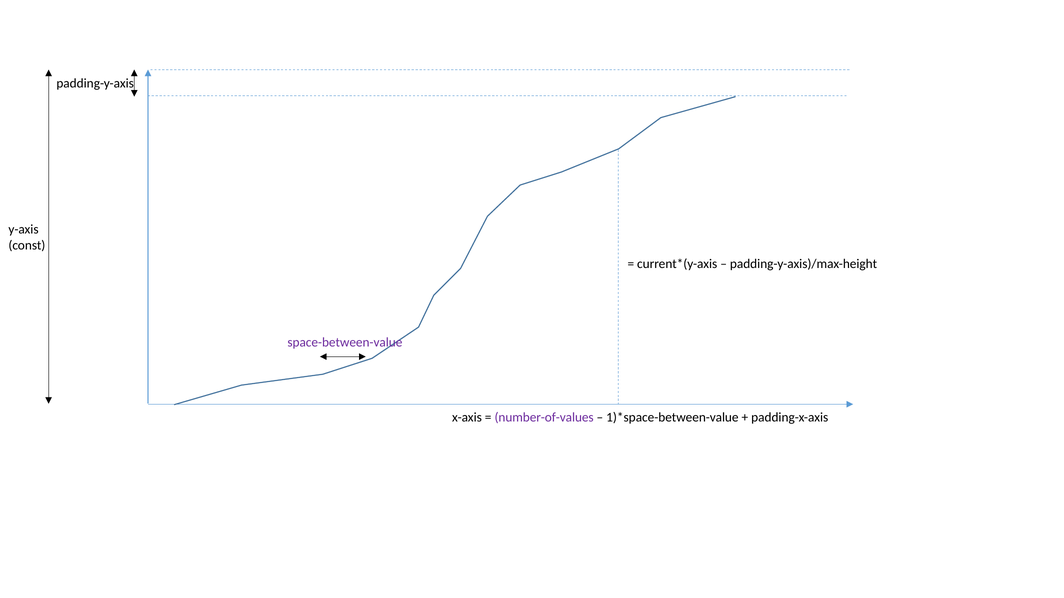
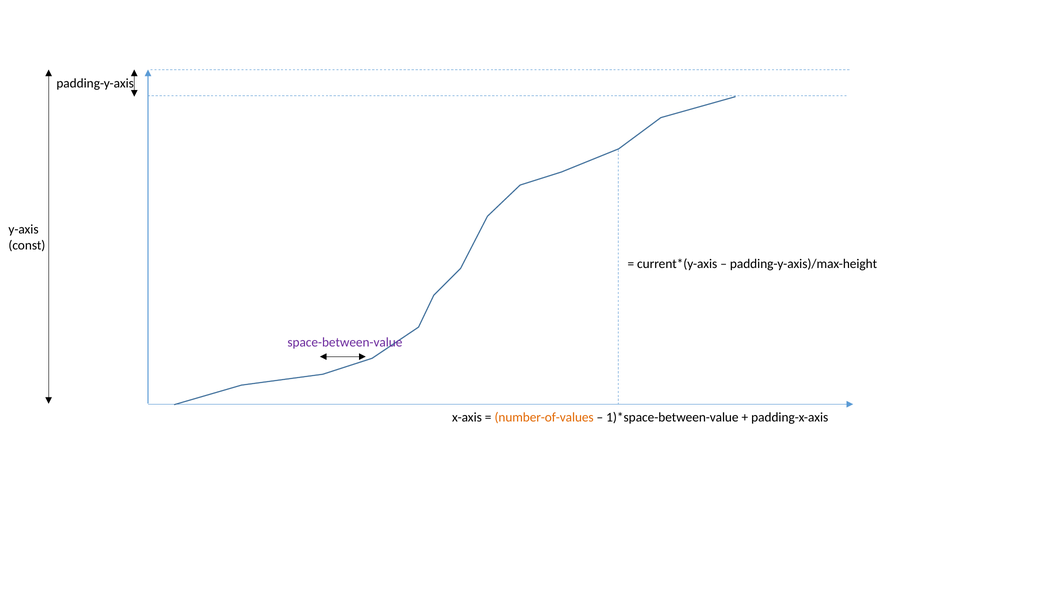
number-of-values colour: purple -> orange
